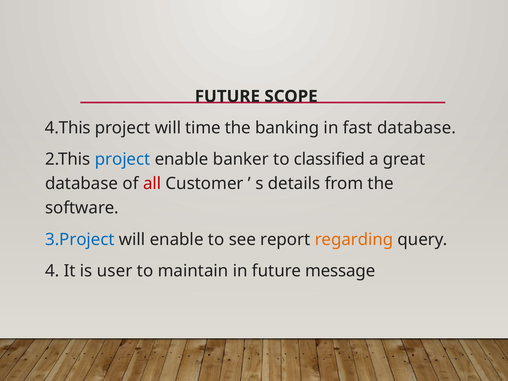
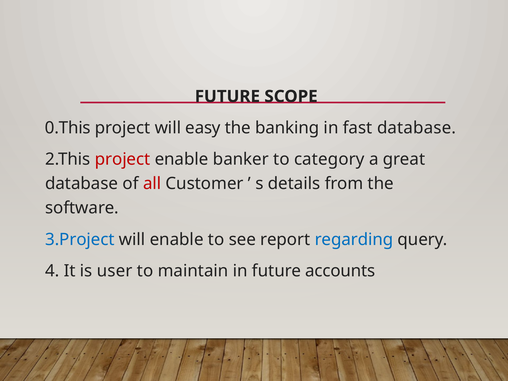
4.This: 4.This -> 0.This
time: time -> easy
project at (123, 159) colour: blue -> red
classified: classified -> category
regarding colour: orange -> blue
message: message -> accounts
